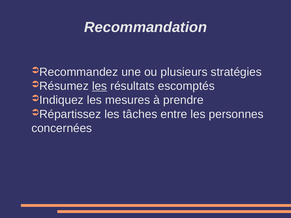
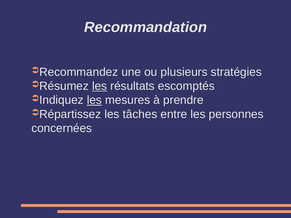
les at (94, 100) underline: none -> present
